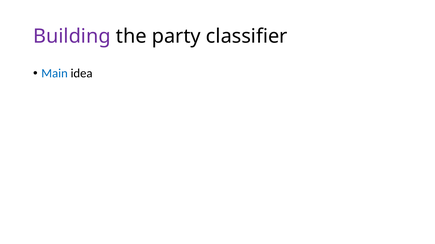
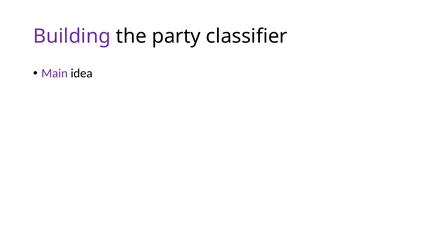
Main colour: blue -> purple
